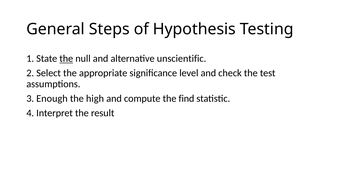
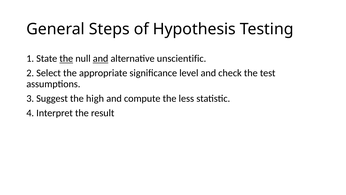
and at (101, 58) underline: none -> present
Enough: Enough -> Suggest
find: find -> less
